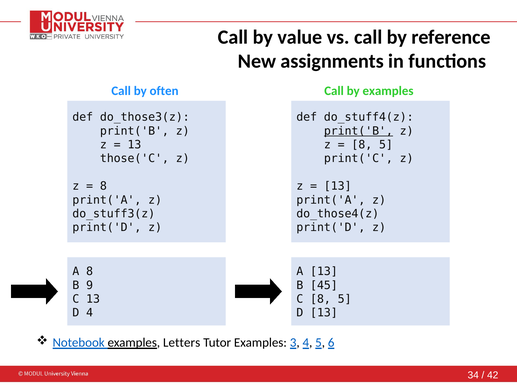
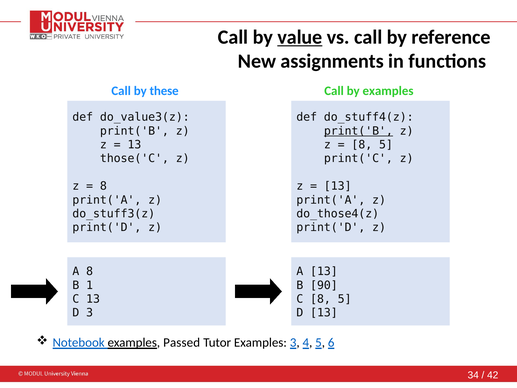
value underline: none -> present
often: often -> these
do_those3(z: do_those3(z -> do_value3(z
9: 9 -> 1
45: 45 -> 90
D 4: 4 -> 3
Letters: Letters -> Passed
